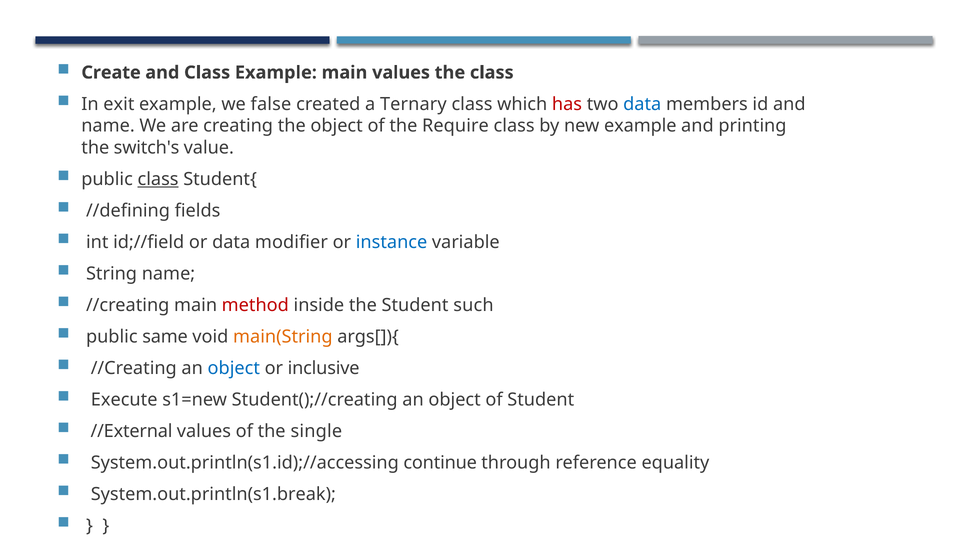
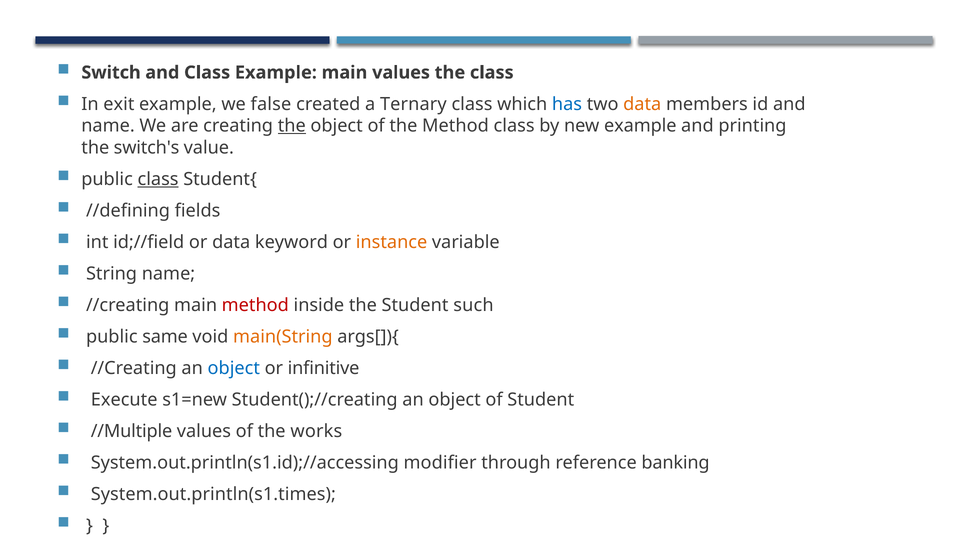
Create: Create -> Switch
has colour: red -> blue
data at (642, 104) colour: blue -> orange
the at (292, 126) underline: none -> present
the Require: Require -> Method
modifier: modifier -> keyword
instance colour: blue -> orange
inclusive: inclusive -> infinitive
//External: //External -> //Multiple
single: single -> works
continue: continue -> modifier
equality: equality -> banking
System.out.println(s1.break: System.out.println(s1.break -> System.out.println(s1.times
